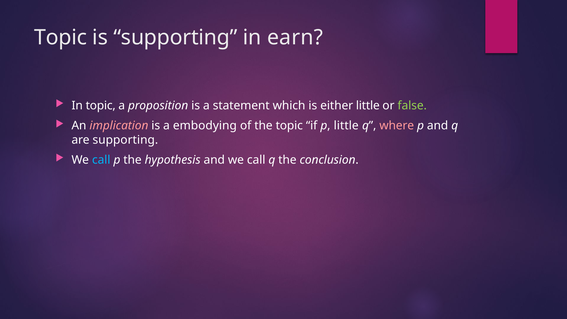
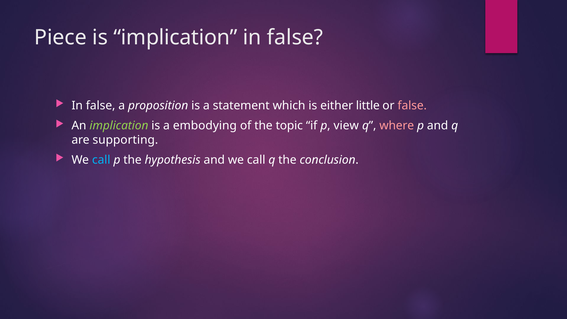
Topic at (61, 37): Topic -> Piece
is supporting: supporting -> implication
earn at (295, 37): earn -> false
topic at (101, 106): topic -> false
false at (412, 106) colour: light green -> pink
implication at (119, 126) colour: pink -> light green
p little: little -> view
